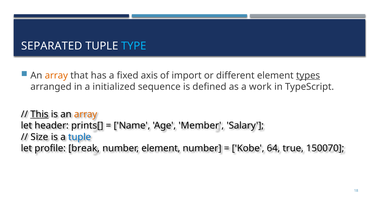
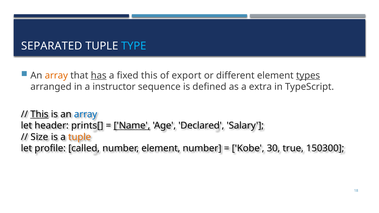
has underline: none -> present
fixed axis: axis -> this
import: import -> export
initialized: initialized -> instructor
work: work -> extra
array at (86, 114) colour: orange -> blue
Name underline: none -> present
Member: Member -> Declared
tuple at (80, 137) colour: blue -> orange
break: break -> called
64: 64 -> 30
150070: 150070 -> 150300
